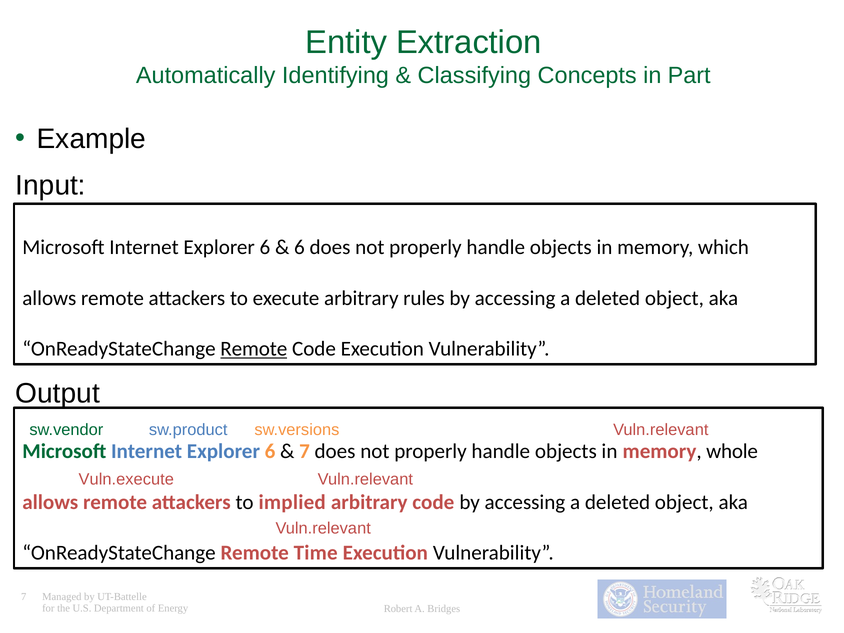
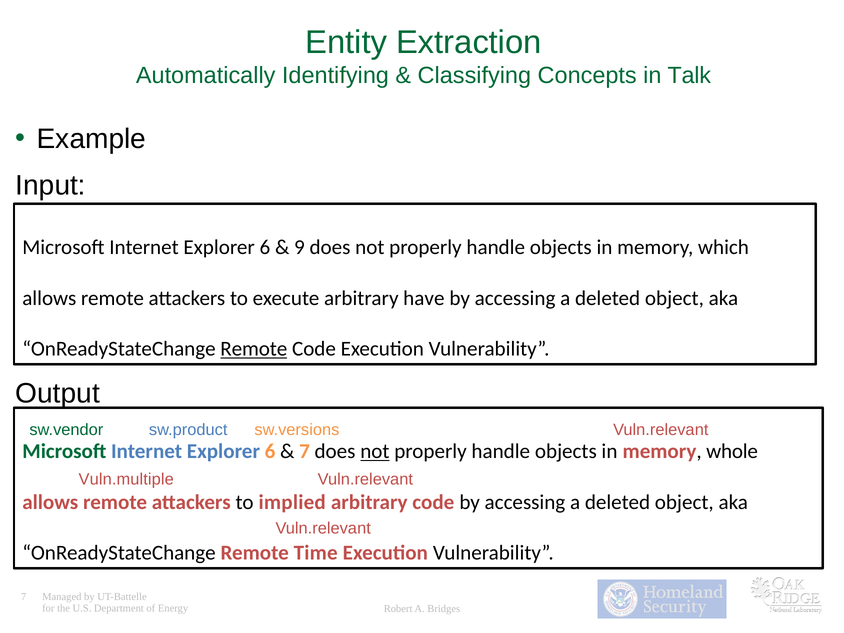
Part: Part -> Talk
6 at (299, 248): 6 -> 9
rules: rules -> have
not at (375, 452) underline: none -> present
Vuln.execute: Vuln.execute -> Vuln.multiple
